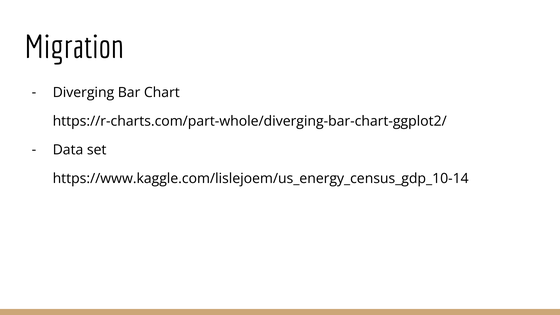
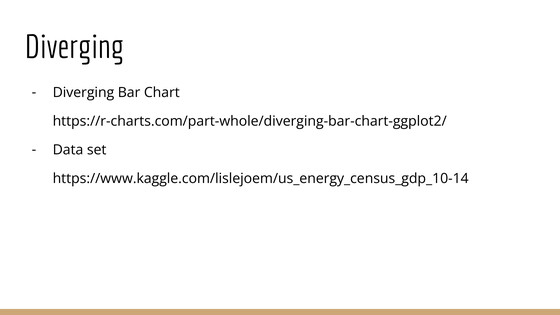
Migration at (74, 47): Migration -> Diverging
